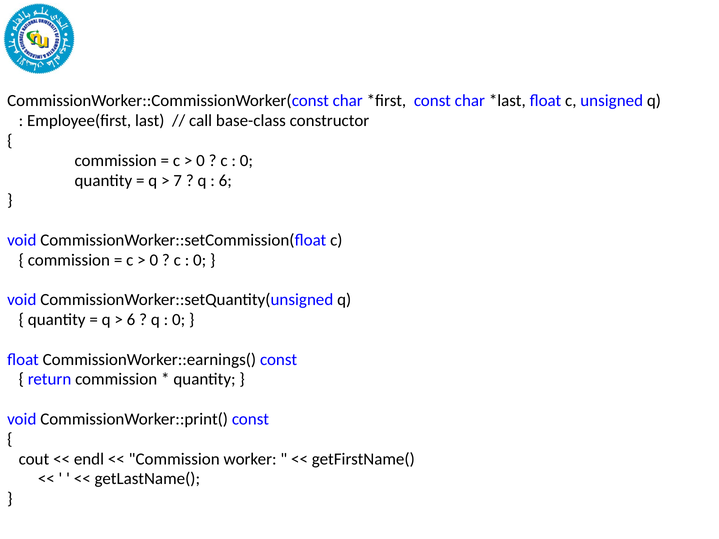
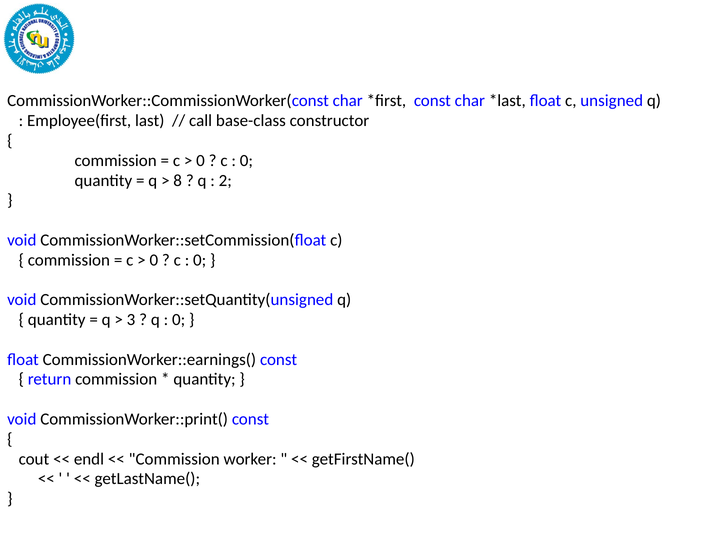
7: 7 -> 8
6 at (225, 181): 6 -> 2
6 at (131, 320): 6 -> 3
